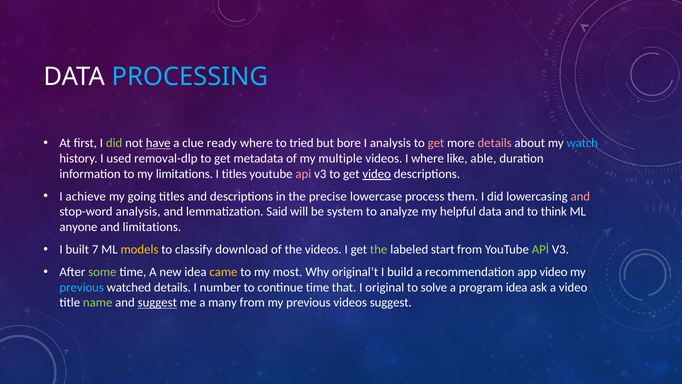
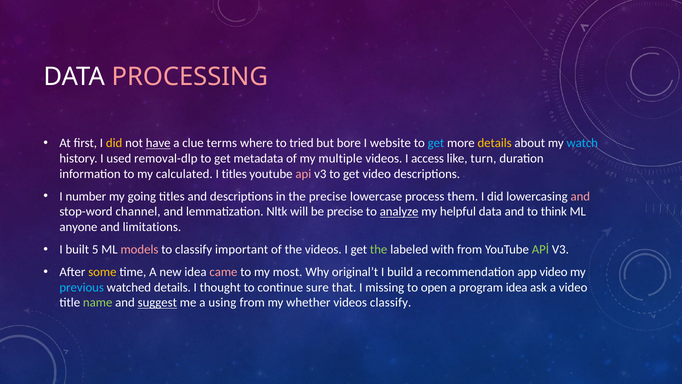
PROCESSING colour: light blue -> pink
did at (114, 143) colour: light green -> yellow
ready: ready -> terms
I analysis: analysis -> website
get at (436, 143) colour: pink -> light blue
details at (495, 143) colour: pink -> yellow
I where: where -> access
able: able -> turn
my limitations: limitations -> calculated
video at (377, 174) underline: present -> none
achieve: achieve -> number
stop-word analysis: analysis -> channel
Said: Said -> Nltk
be system: system -> precise
analyze underline: none -> present
7: 7 -> 5
models colour: yellow -> pink
download: download -> important
start: start -> with
some colour: light green -> yellow
came colour: yellow -> pink
number: number -> thought
continue time: time -> sure
original: original -> missing
solve: solve -> open
many: many -> using
from my previous: previous -> whether
videos suggest: suggest -> classify
